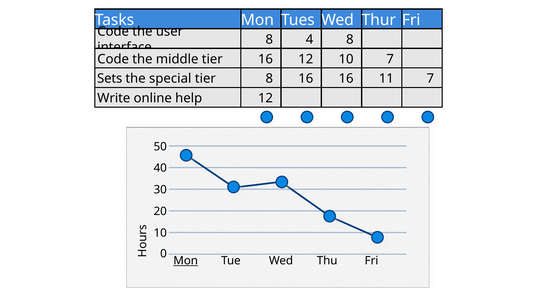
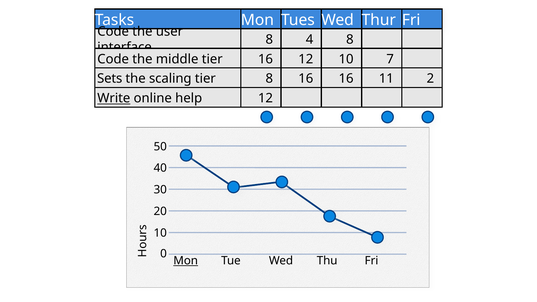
special: special -> scaling
7 at (430, 79): 7 -> 2
Write underline: none -> present
